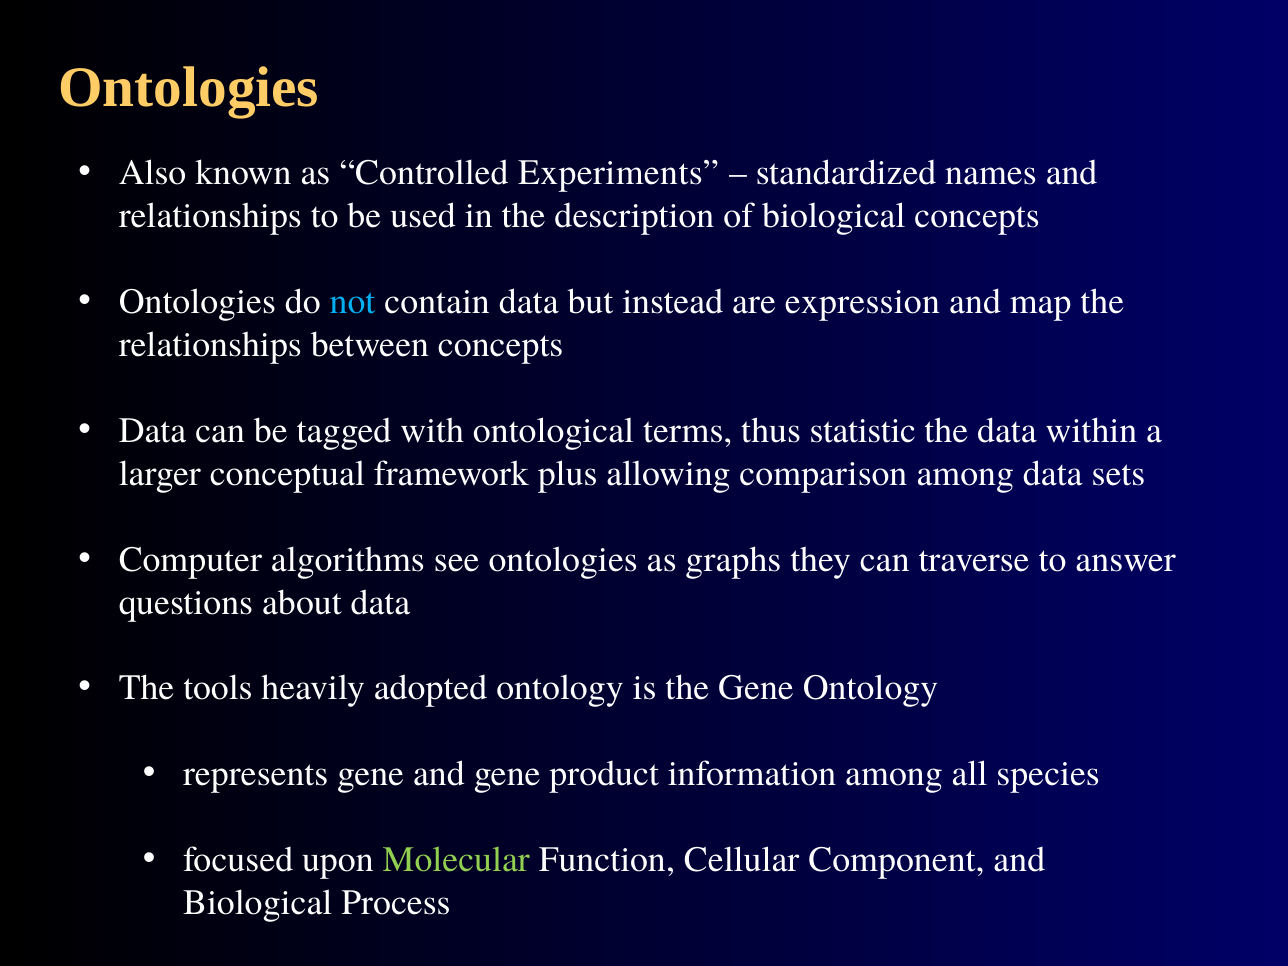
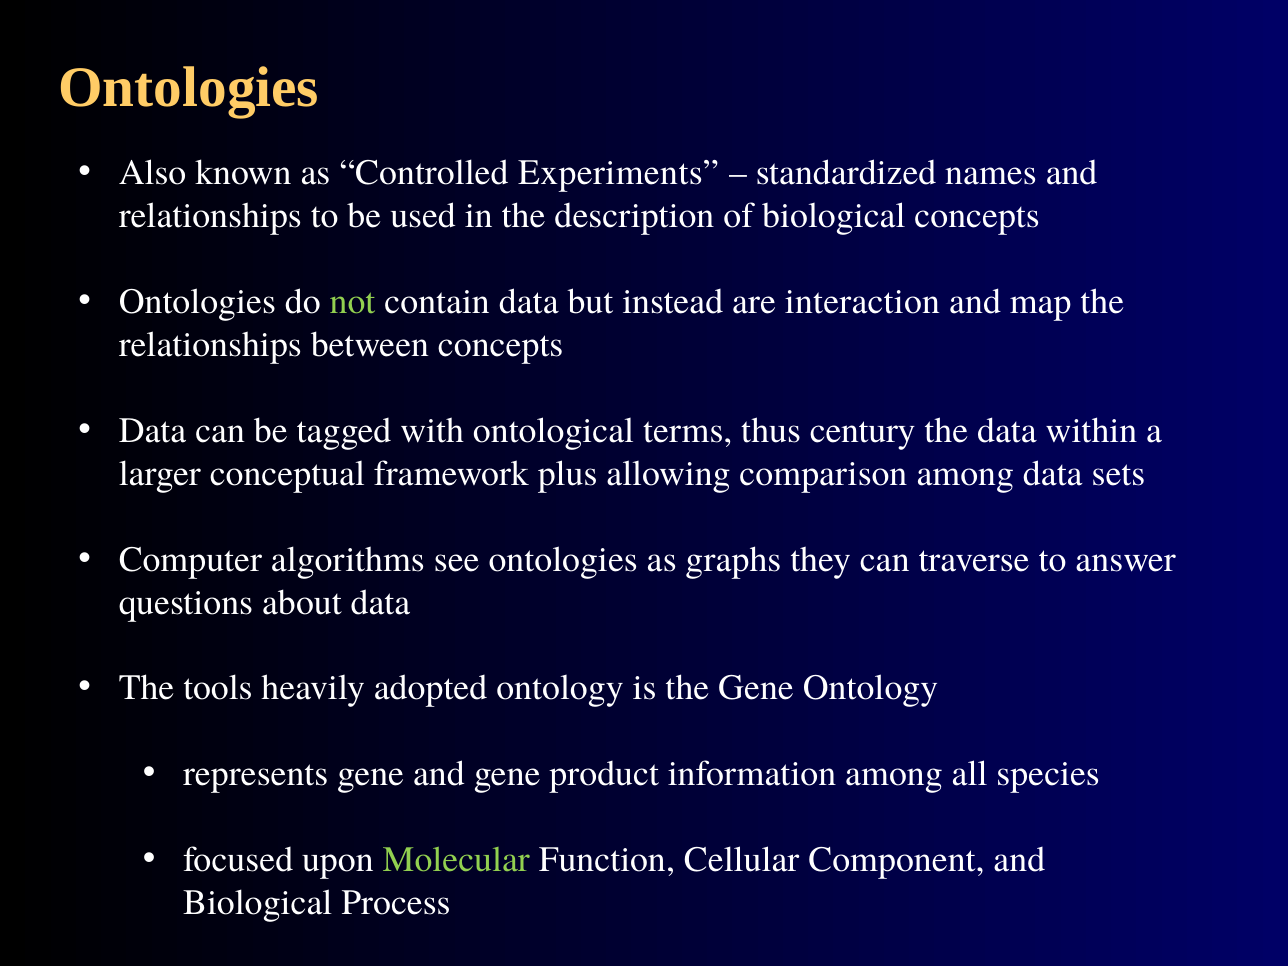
not colour: light blue -> light green
expression: expression -> interaction
statistic: statistic -> century
